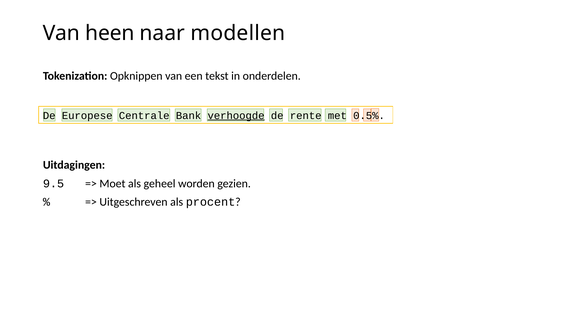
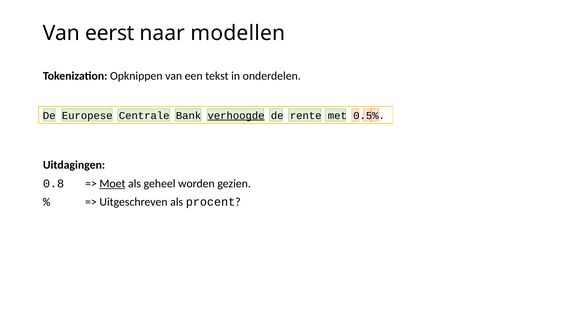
heen: heen -> eerst
9.5: 9.5 -> 0.8
Moet underline: none -> present
